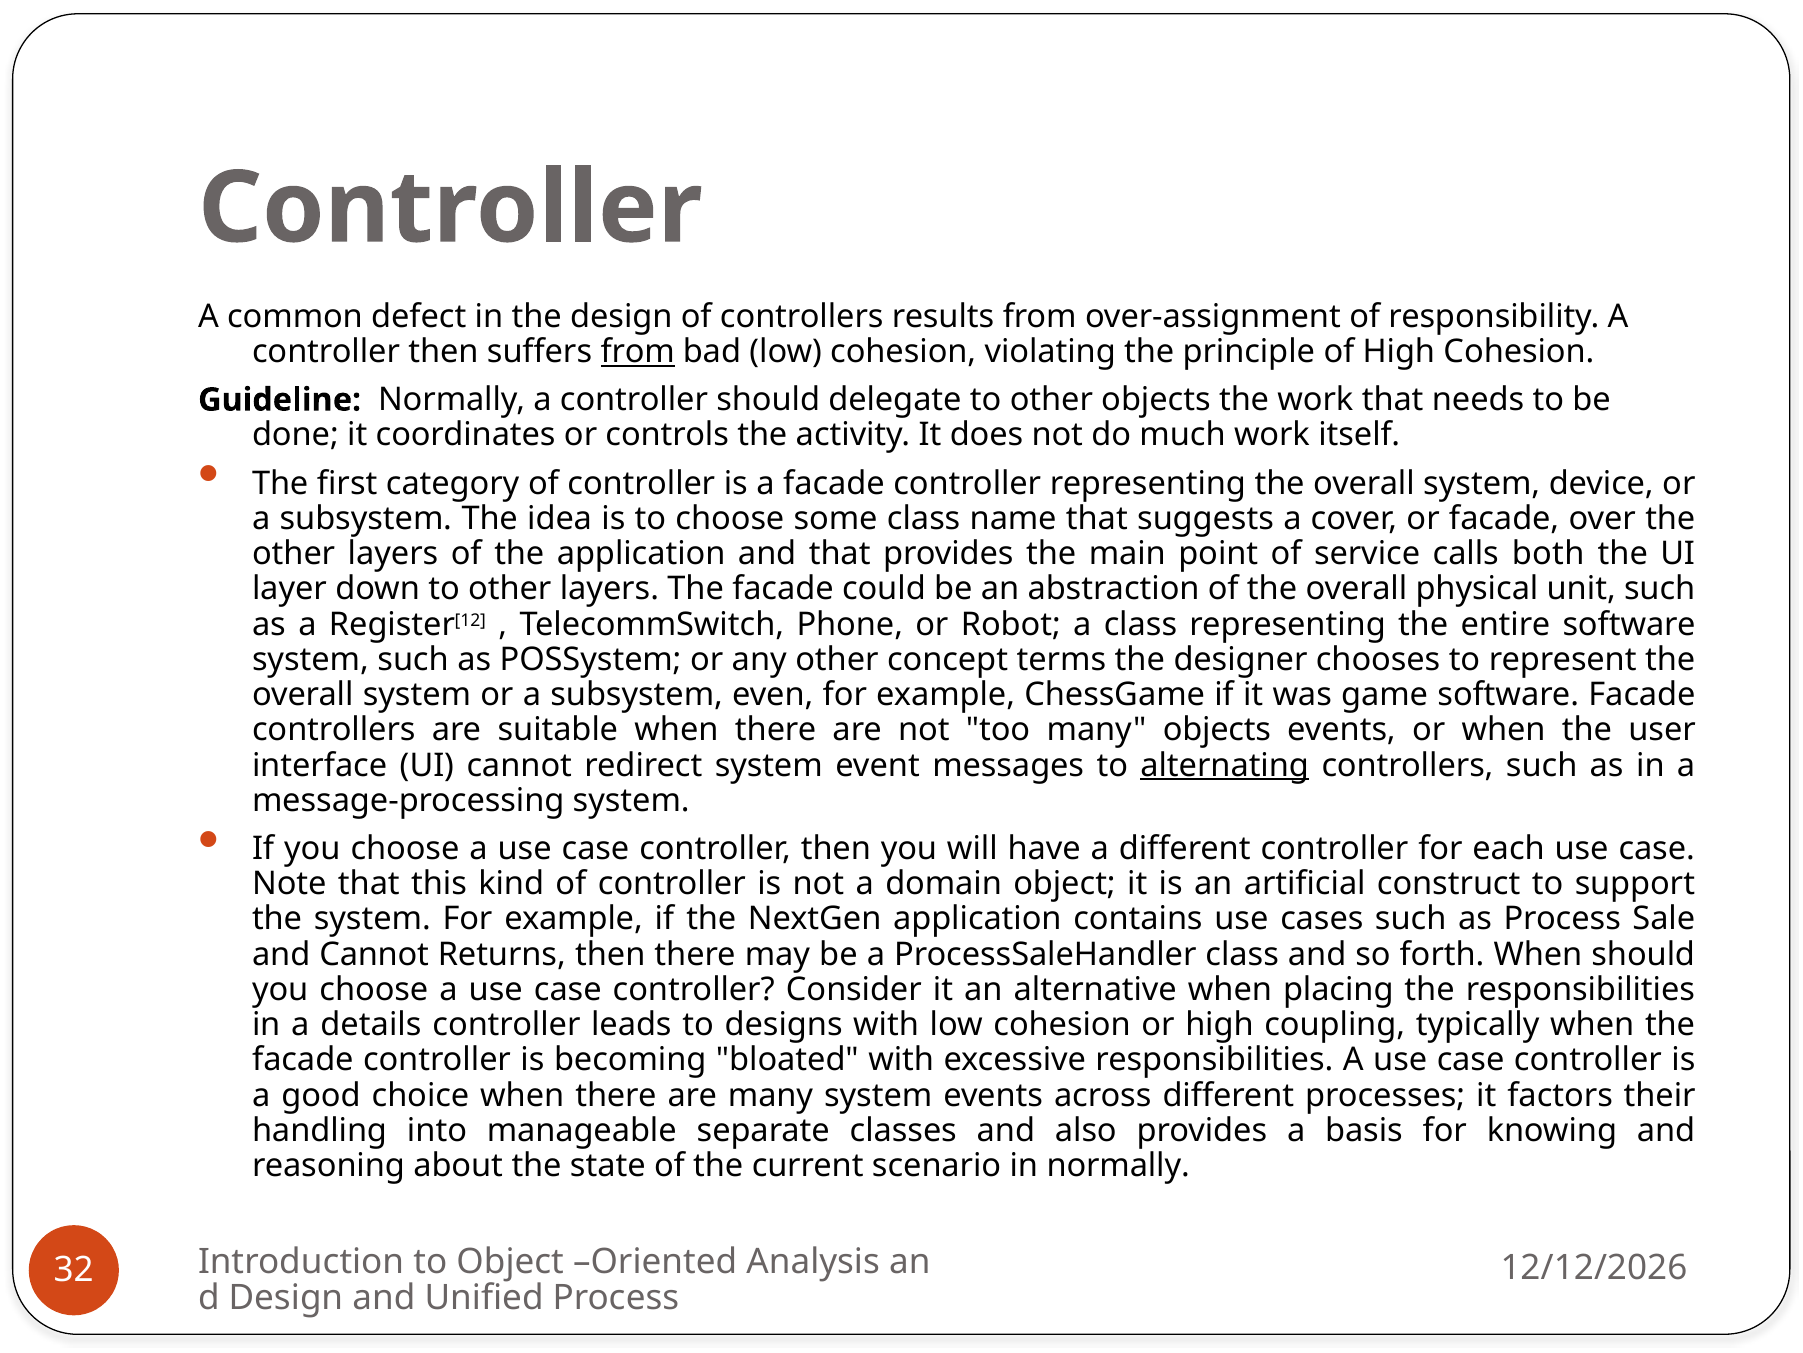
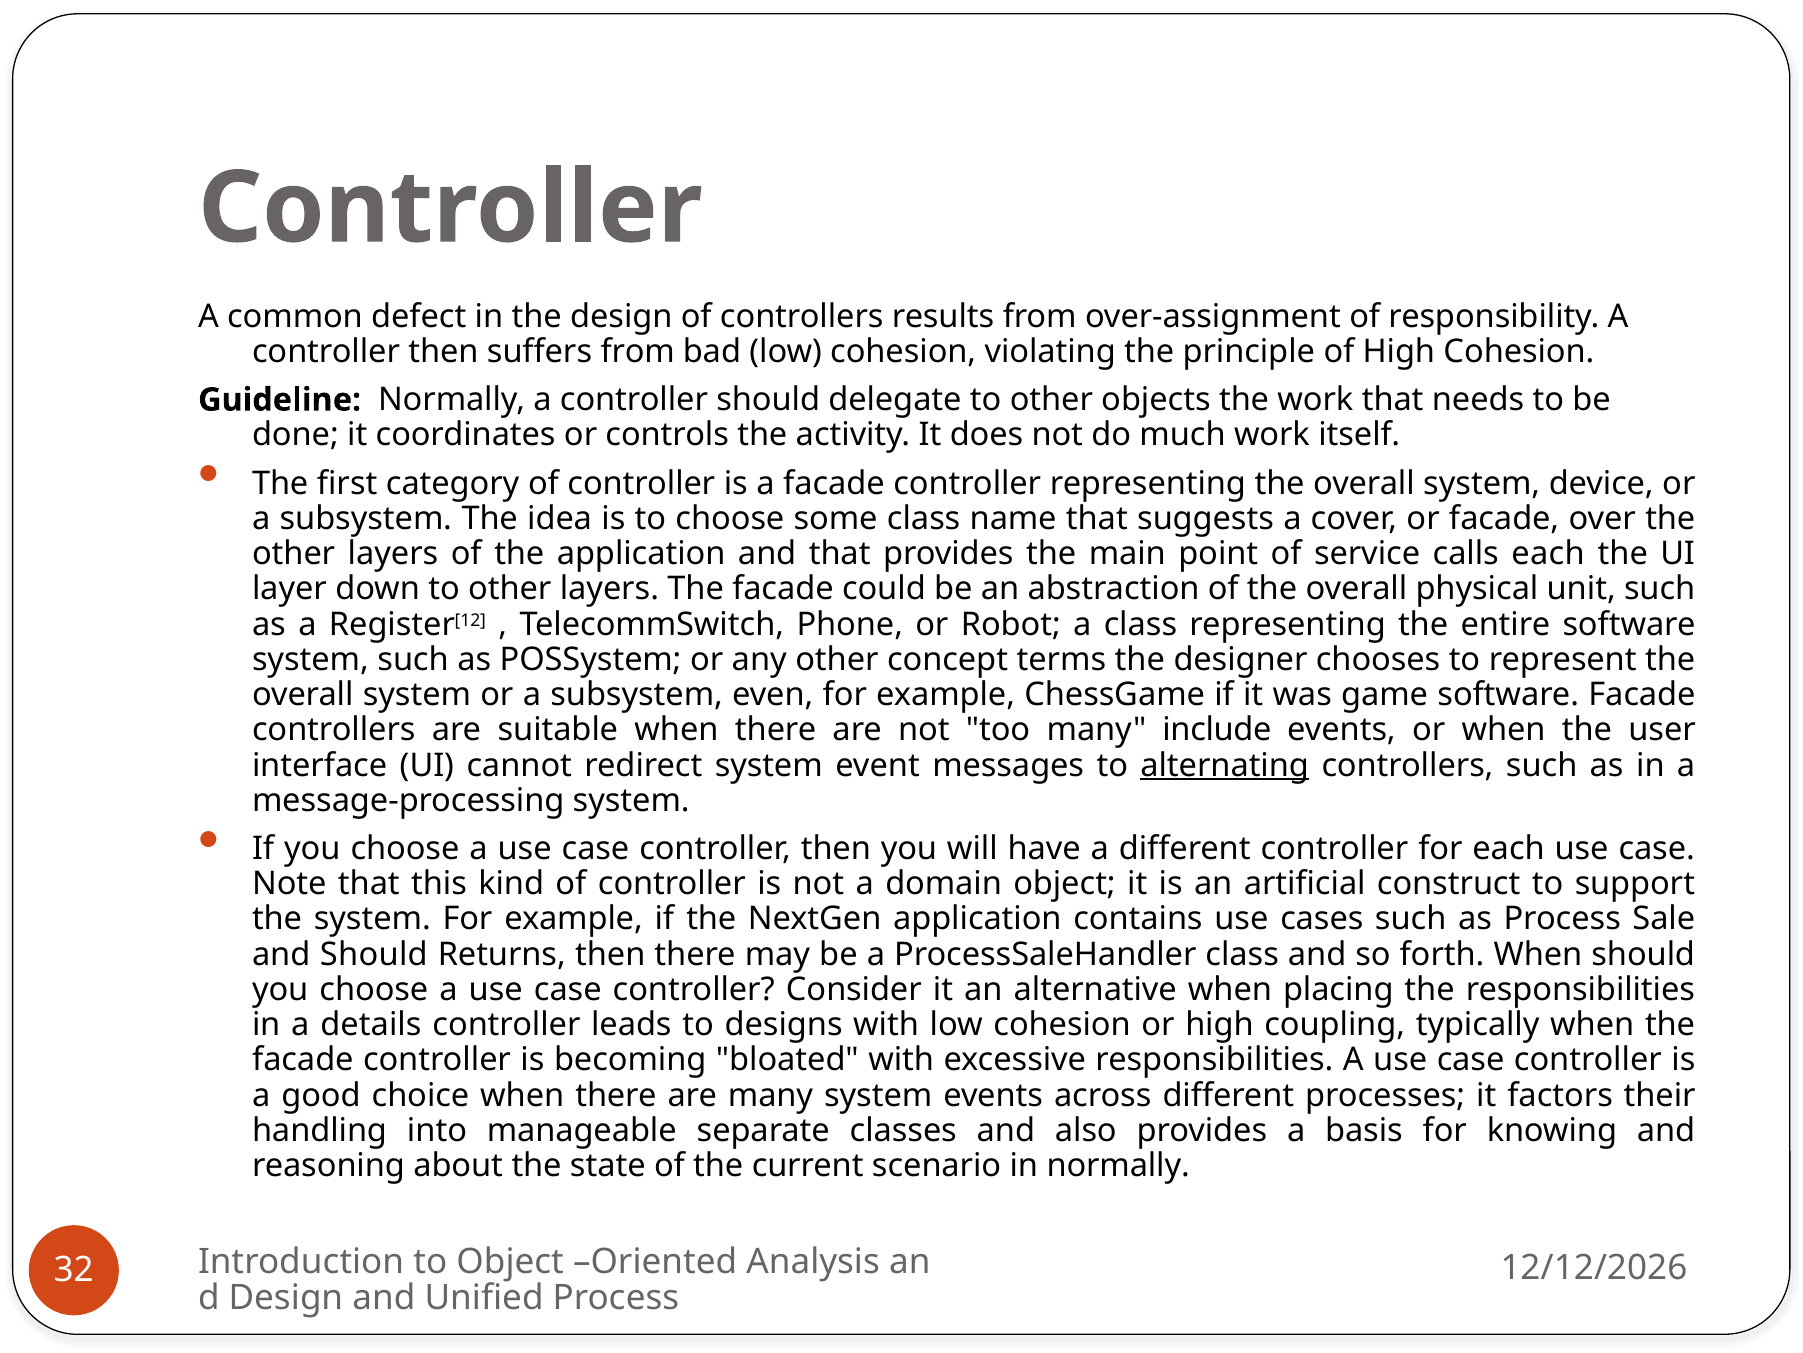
from at (638, 351) underline: present -> none
calls both: both -> each
many objects: objects -> include
and Cannot: Cannot -> Should
